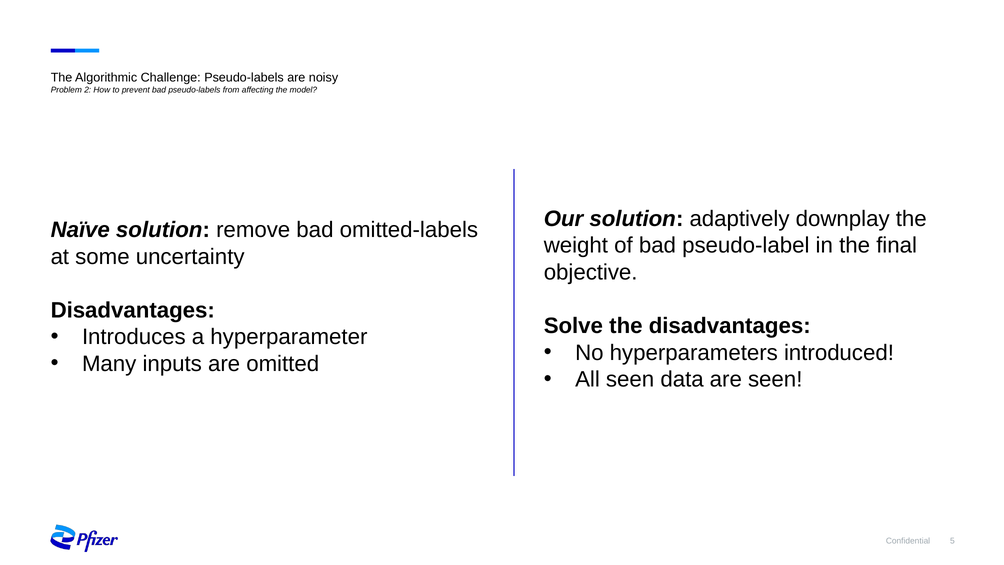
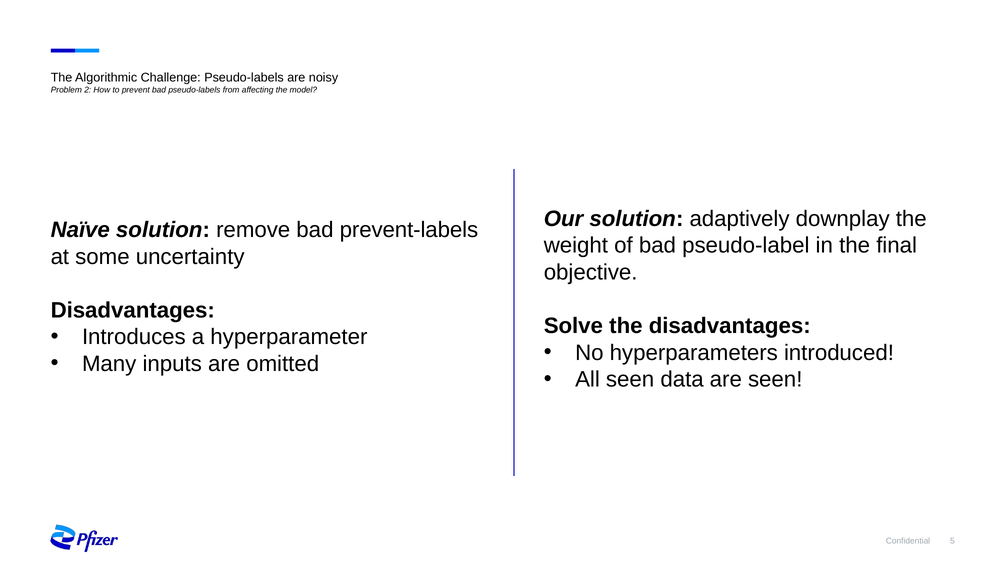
omitted-labels: omitted-labels -> prevent-labels
